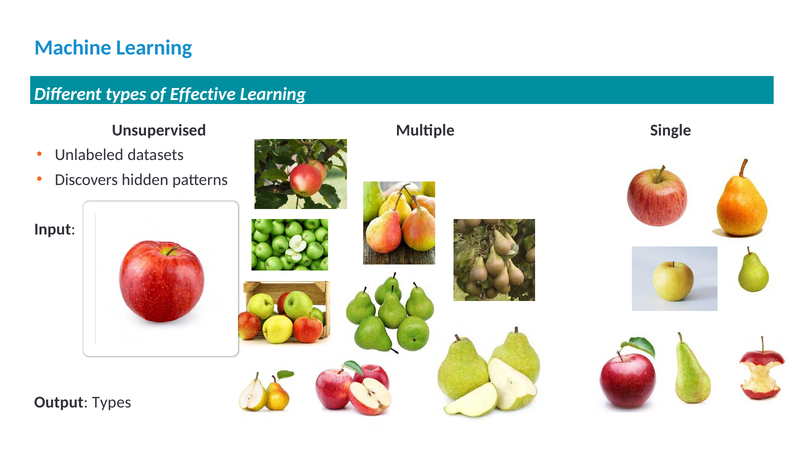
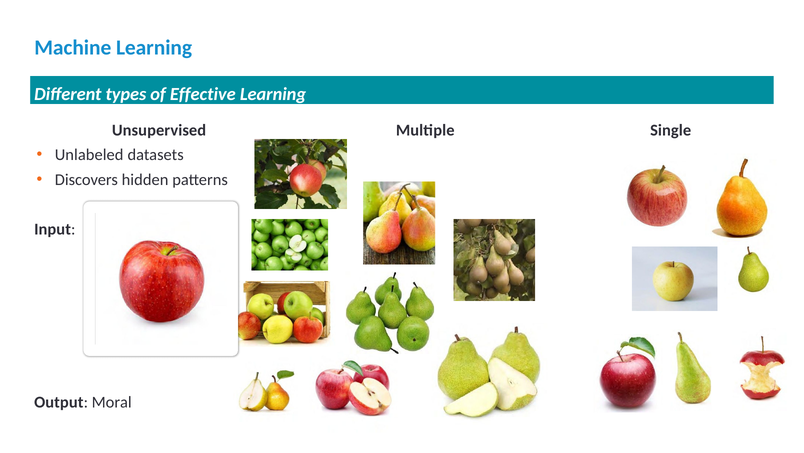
Output Types: Types -> Moral
